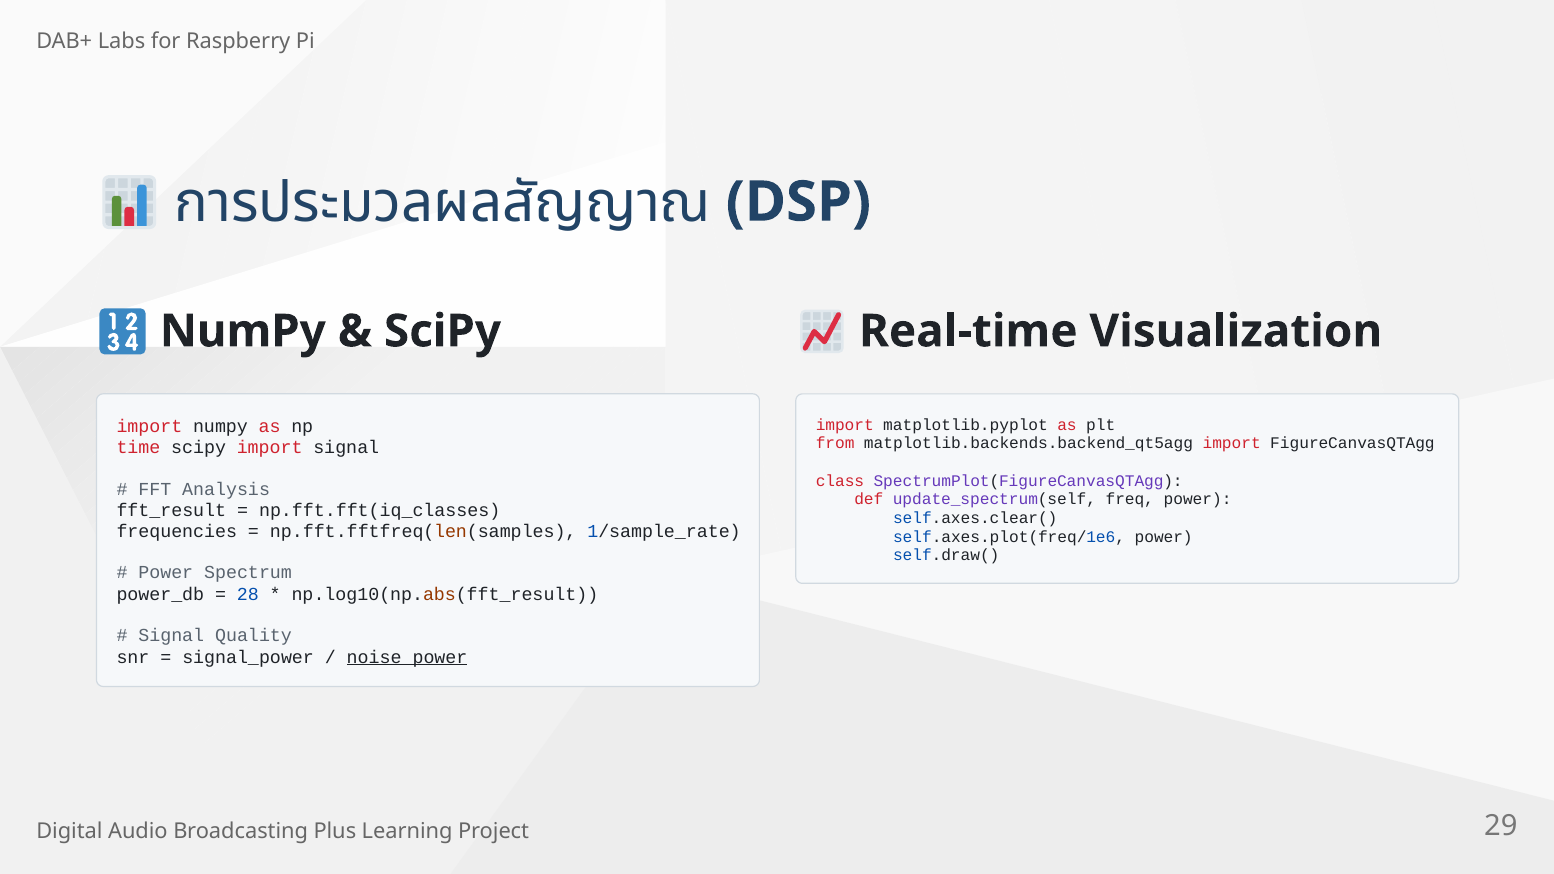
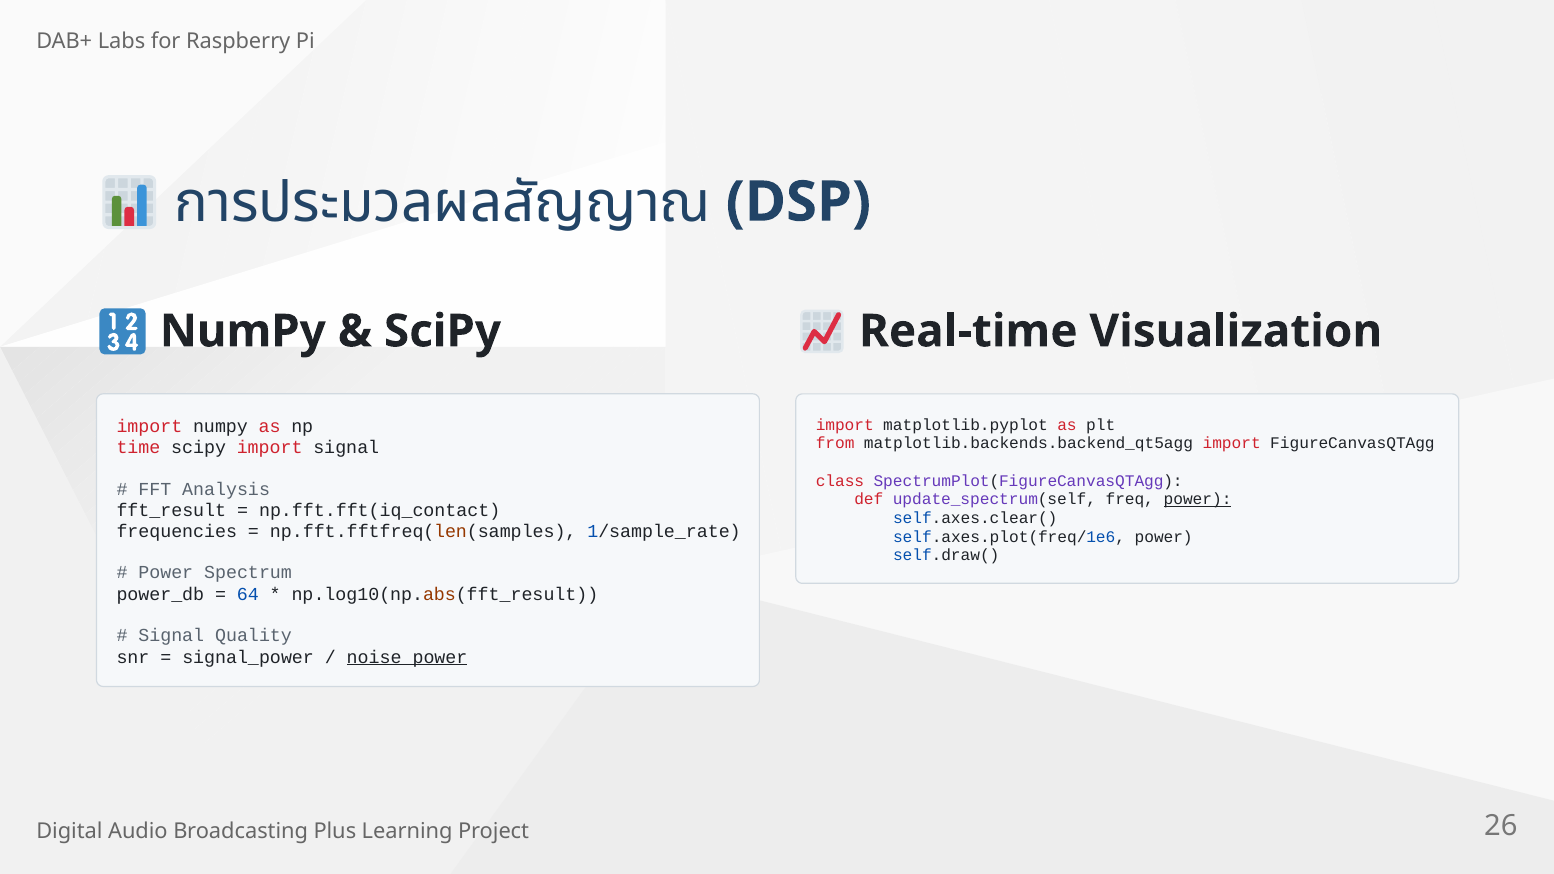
power at (1198, 499) underline: none -> present
np.fft.fft(iq_classes: np.fft.fft(iq_classes -> np.fft.fft(iq_contact
28: 28 -> 64
29: 29 -> 26
